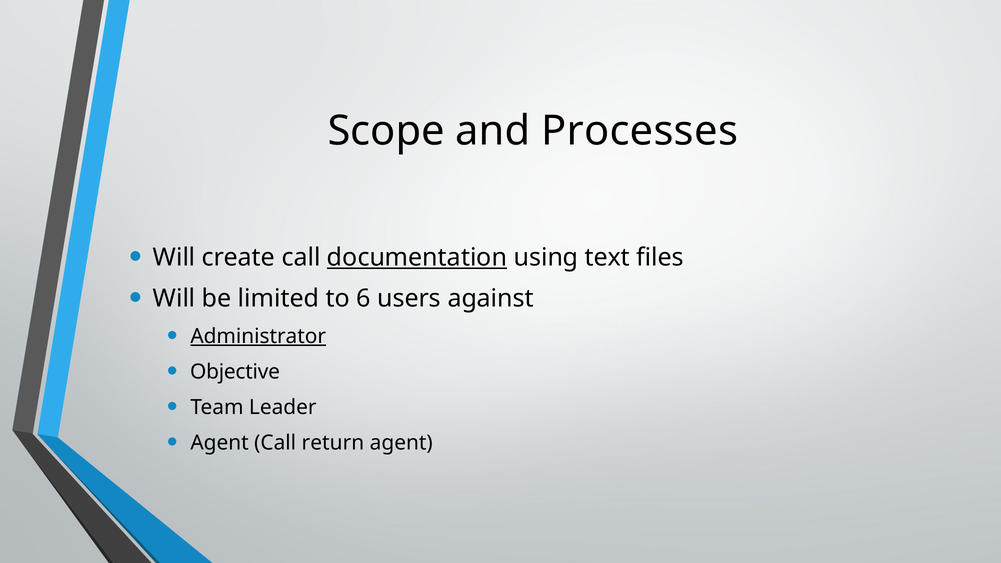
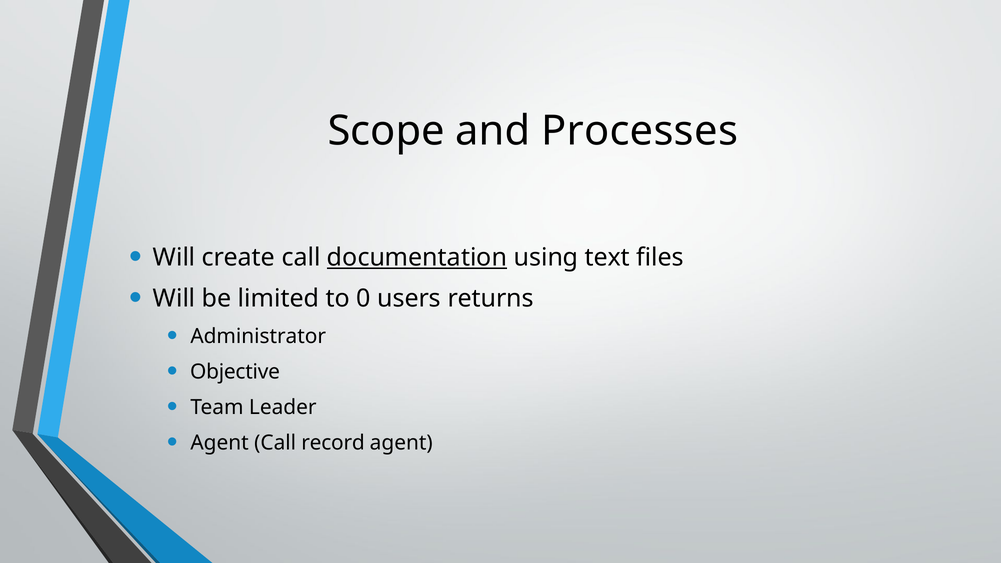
6: 6 -> 0
against: against -> returns
Administrator underline: present -> none
return: return -> record
